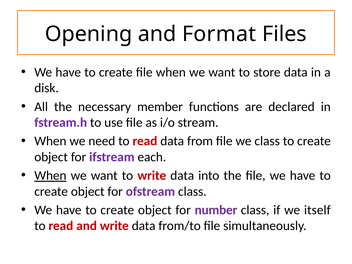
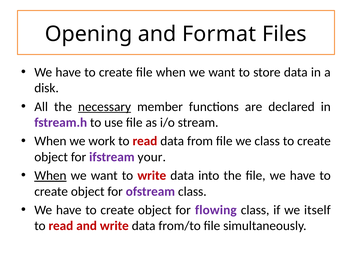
necessary underline: none -> present
need: need -> work
each: each -> your
number: number -> flowing
